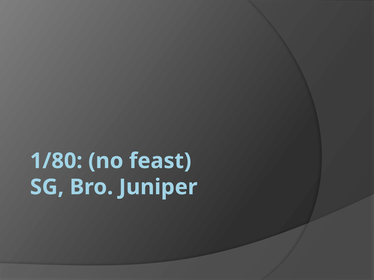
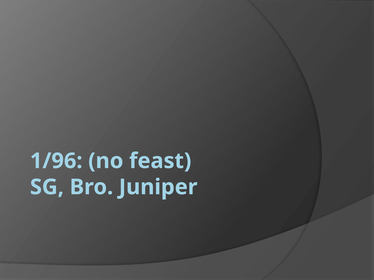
1/80: 1/80 -> 1/96
